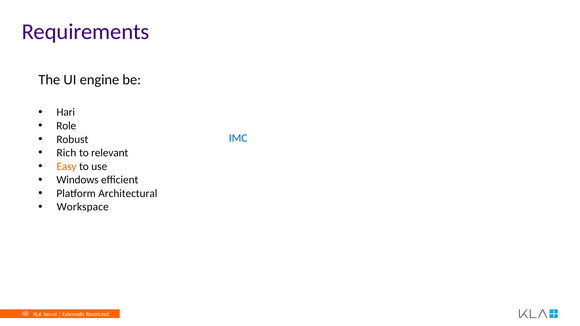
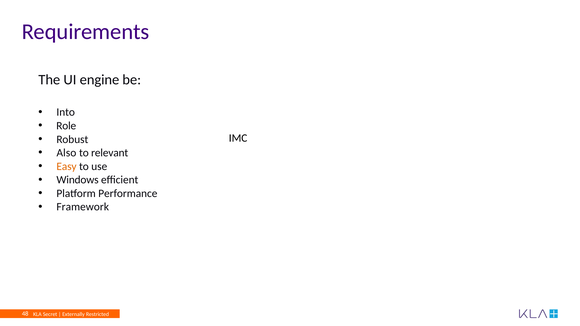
Hari: Hari -> Into
IMC colour: blue -> black
Rich: Rich -> Also
Architectural at (128, 194): Architectural -> Performance
Workspace: Workspace -> Framework
